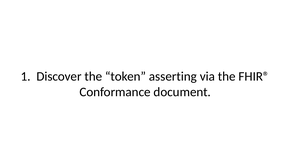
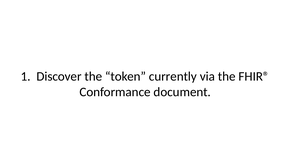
asserting: asserting -> currently
